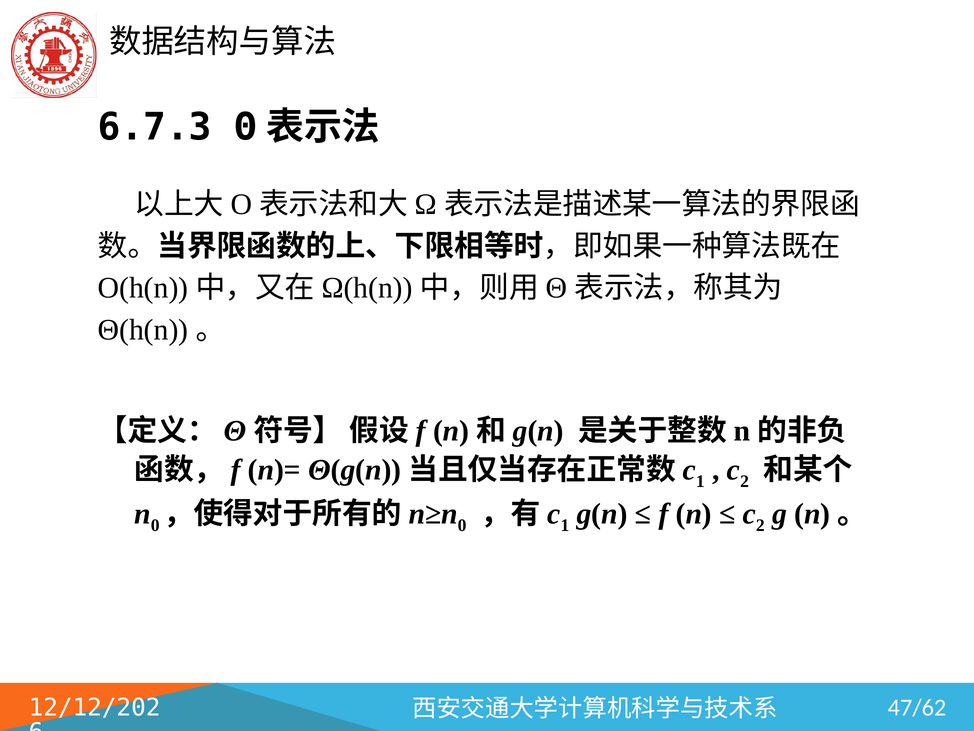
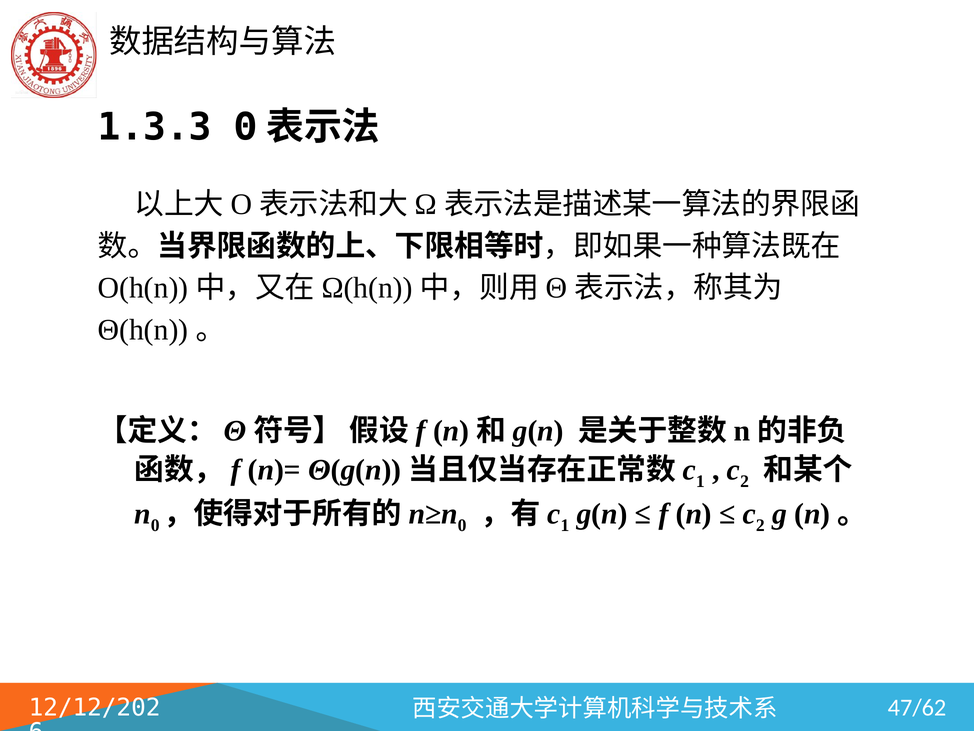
6.7.3: 6.7.3 -> 1.3.3
